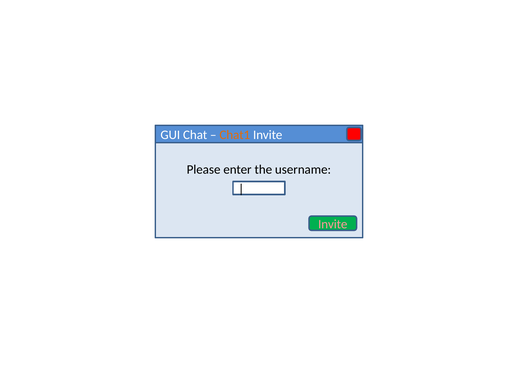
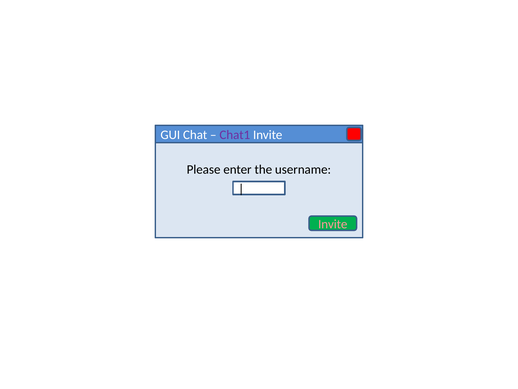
Chat1 colour: orange -> purple
